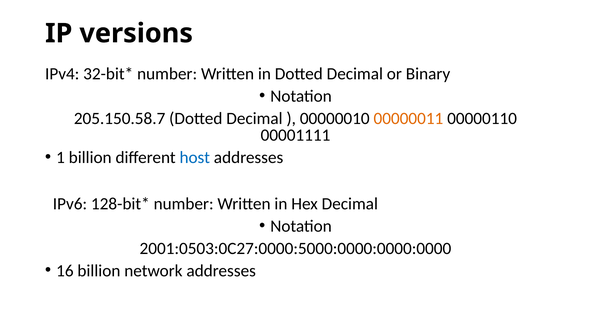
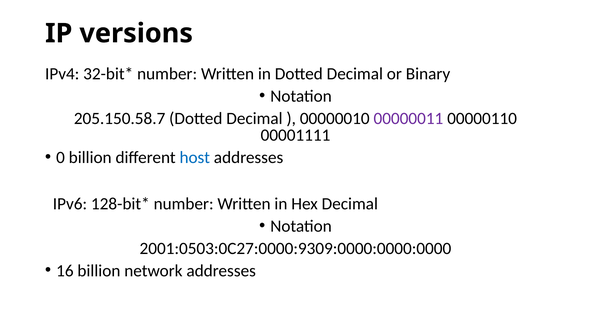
00000011 colour: orange -> purple
1: 1 -> 0
2001:0503:0C27:0000:5000:0000:0000:0000: 2001:0503:0C27:0000:5000:0000:0000:0000 -> 2001:0503:0C27:0000:9309:0000:0000:0000
